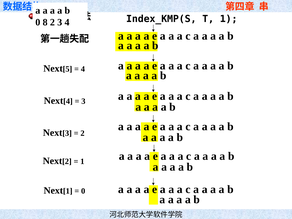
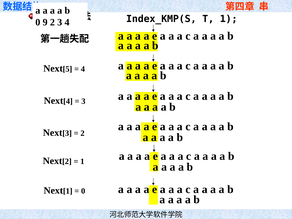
8: 8 -> 9
